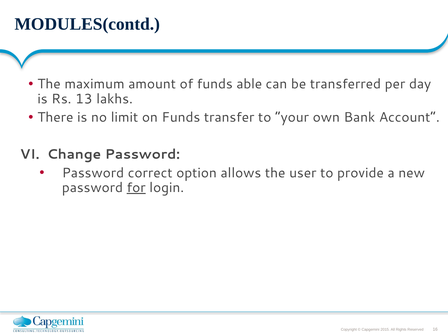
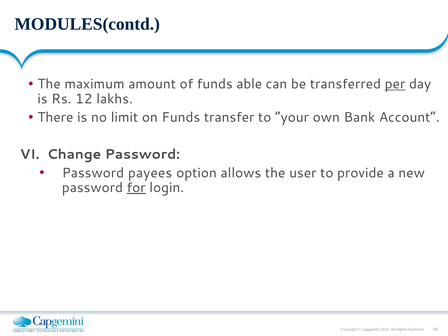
per underline: none -> present
13: 13 -> 12
correct: correct -> payees
